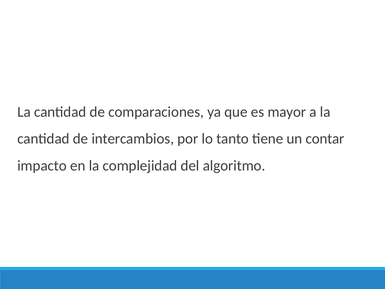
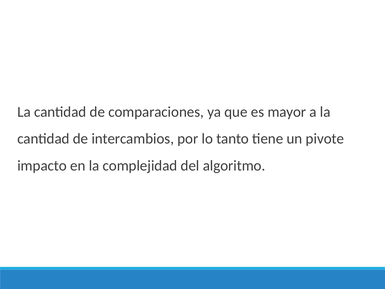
contar: contar -> pivote
